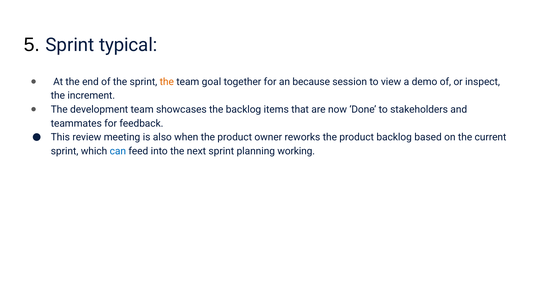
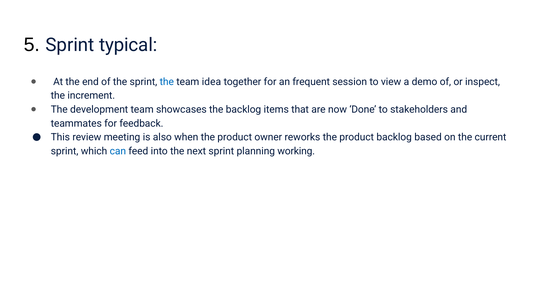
the at (167, 82) colour: orange -> blue
goal: goal -> idea
because: because -> frequent
